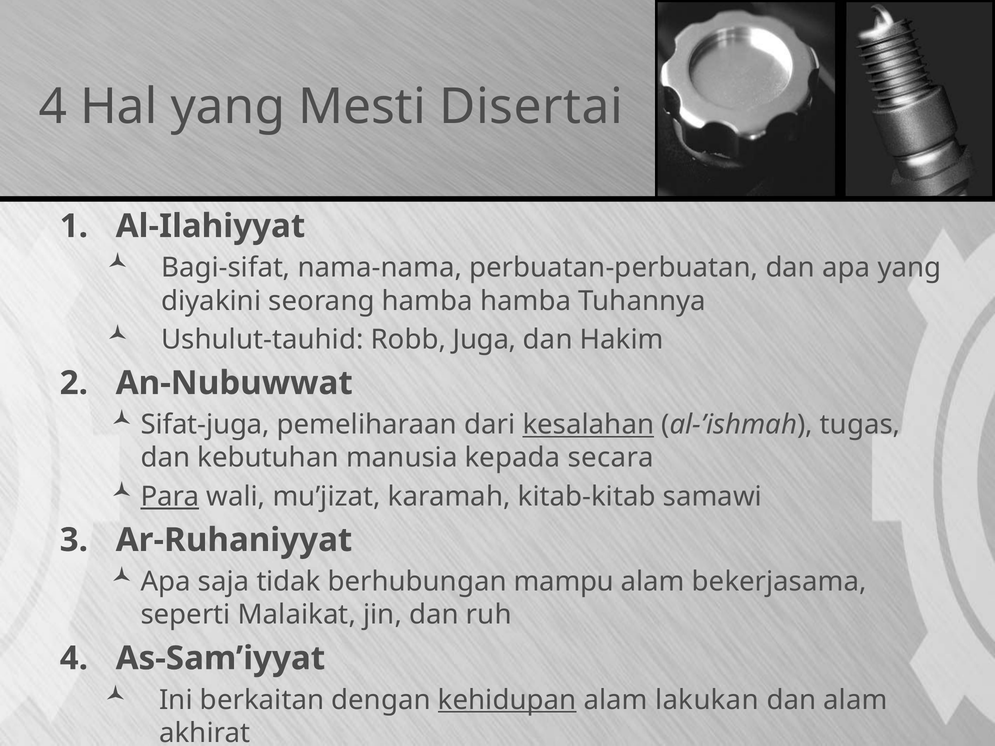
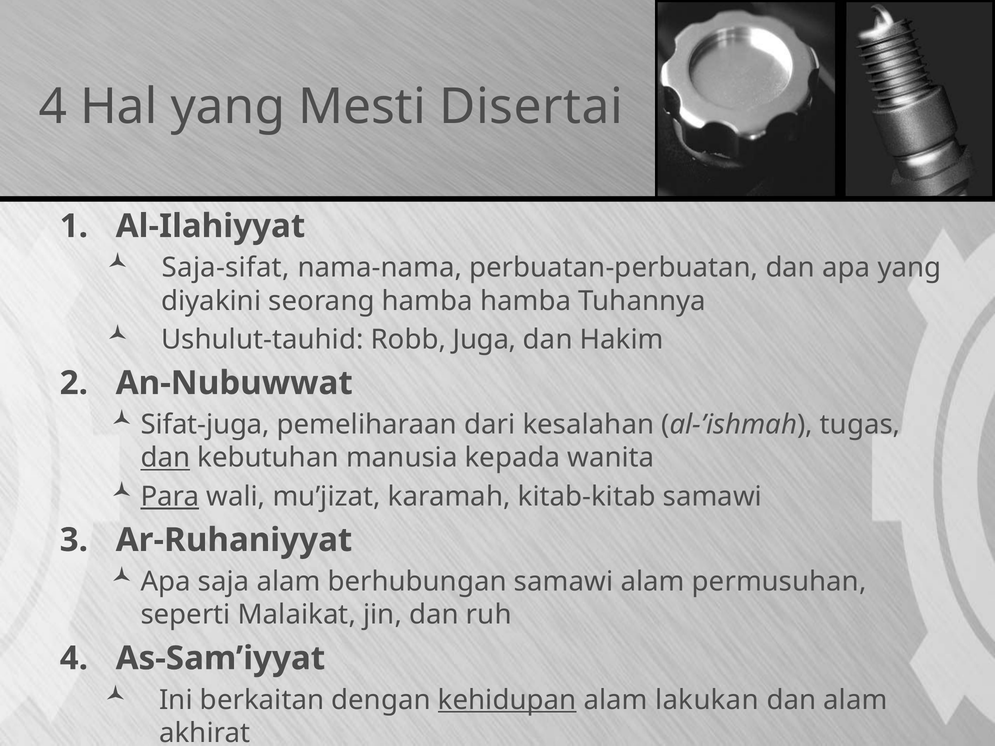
Bagi-sifat: Bagi-sifat -> Saja-sifat
kesalahan underline: present -> none
dan at (165, 458) underline: none -> present
secara: secara -> wanita
saja tidak: tidak -> alam
berhubungan mampu: mampu -> samawi
bekerjasama: bekerjasama -> permusuhan
